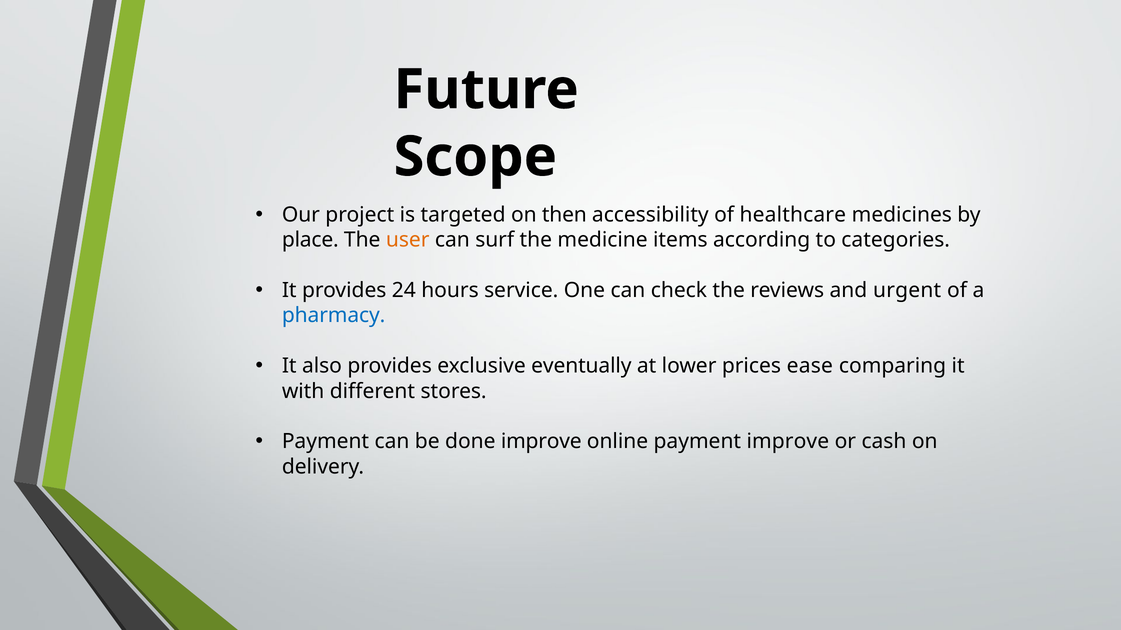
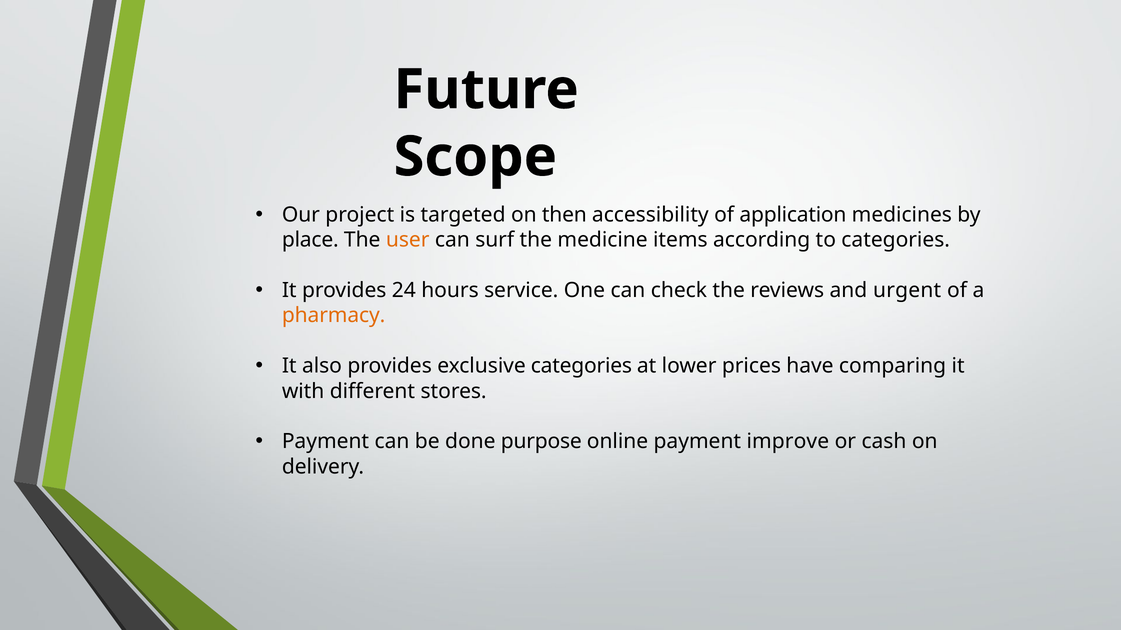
healthcare: healthcare -> application
pharmacy colour: blue -> orange
exclusive eventually: eventually -> categories
ease: ease -> have
done improve: improve -> purpose
